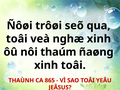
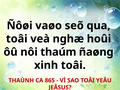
trôøi: trôøi -> vaøo
nghæ xinh: xinh -> hoûi
